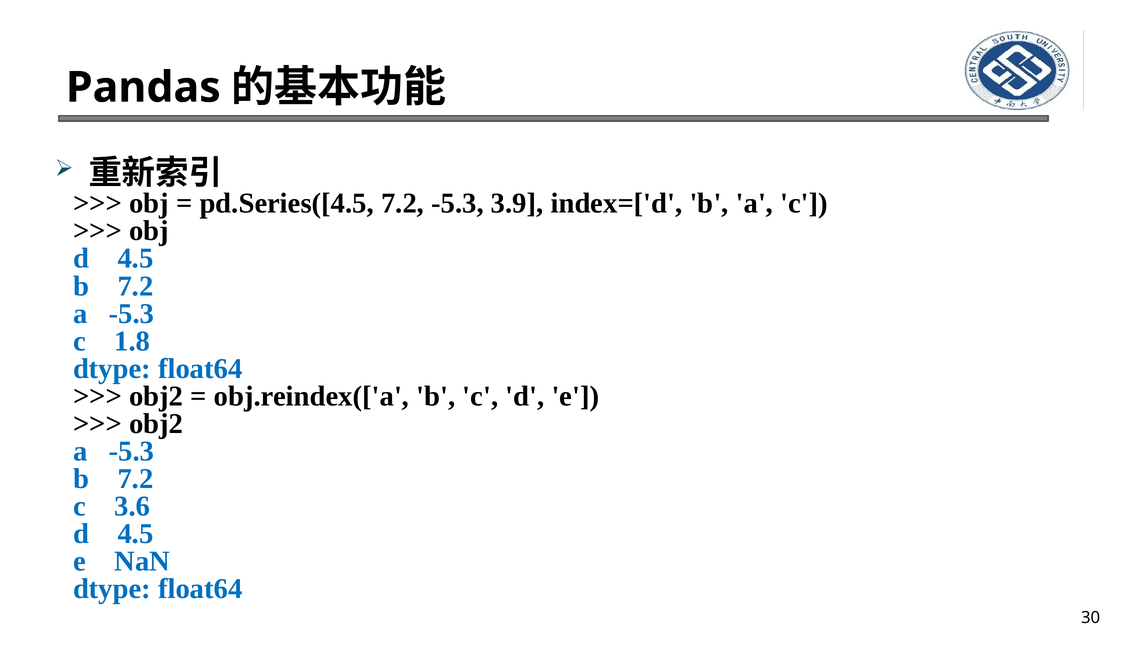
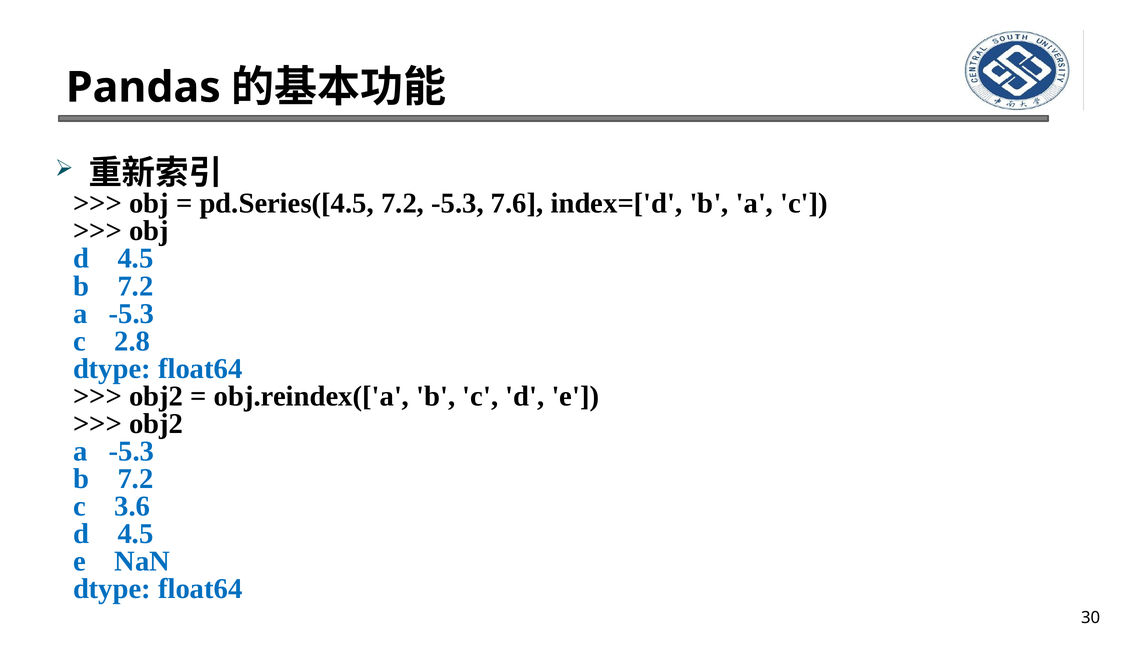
3.9: 3.9 -> 7.6
1.8: 1.8 -> 2.8
